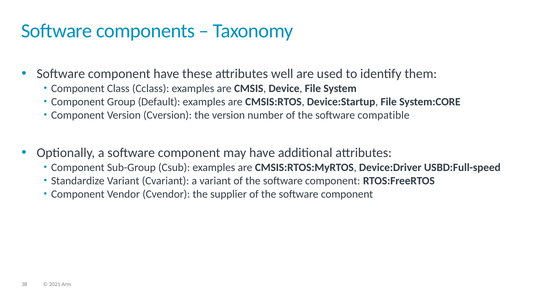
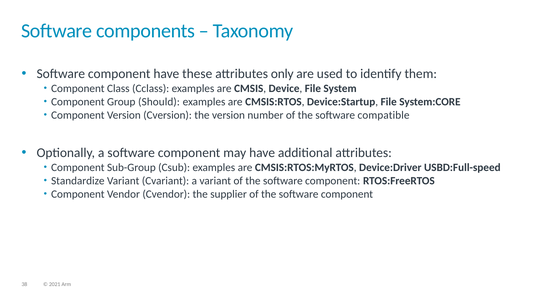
well: well -> only
Default: Default -> Should
